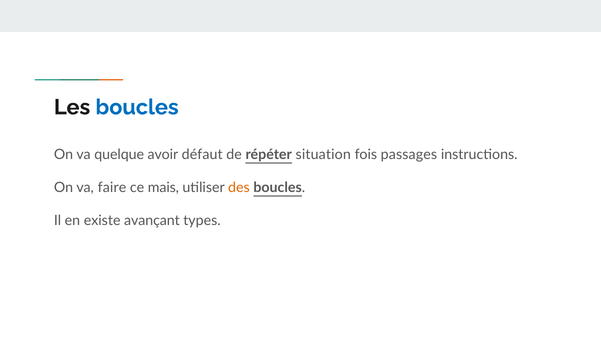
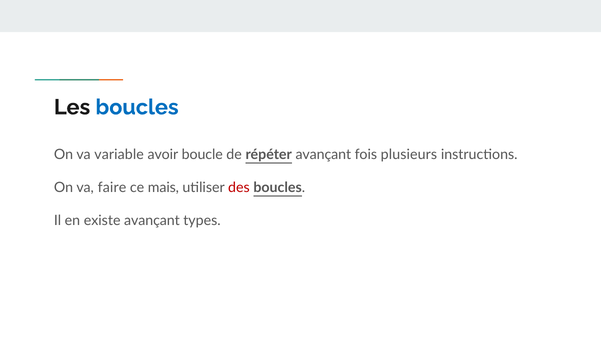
quelque: quelque -> variable
défaut: défaut -> boucle
répéter situation: situation -> avançant
passages: passages -> plusieurs
des colour: orange -> red
